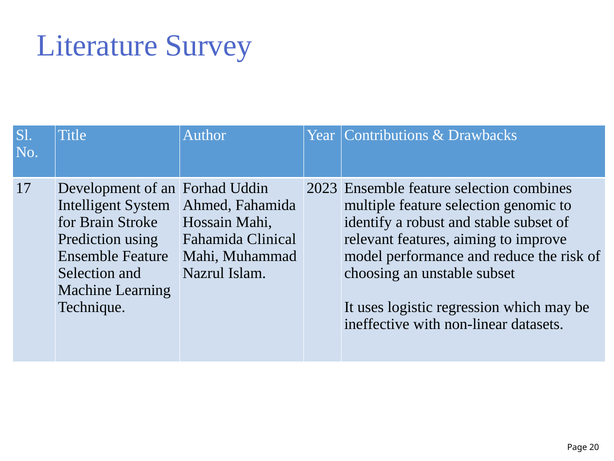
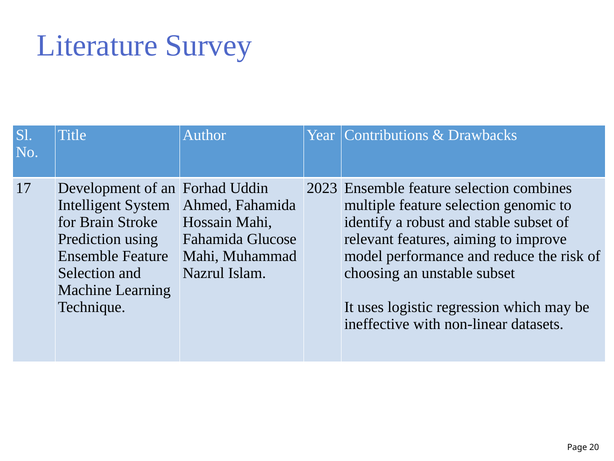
Clinical: Clinical -> Glucose
